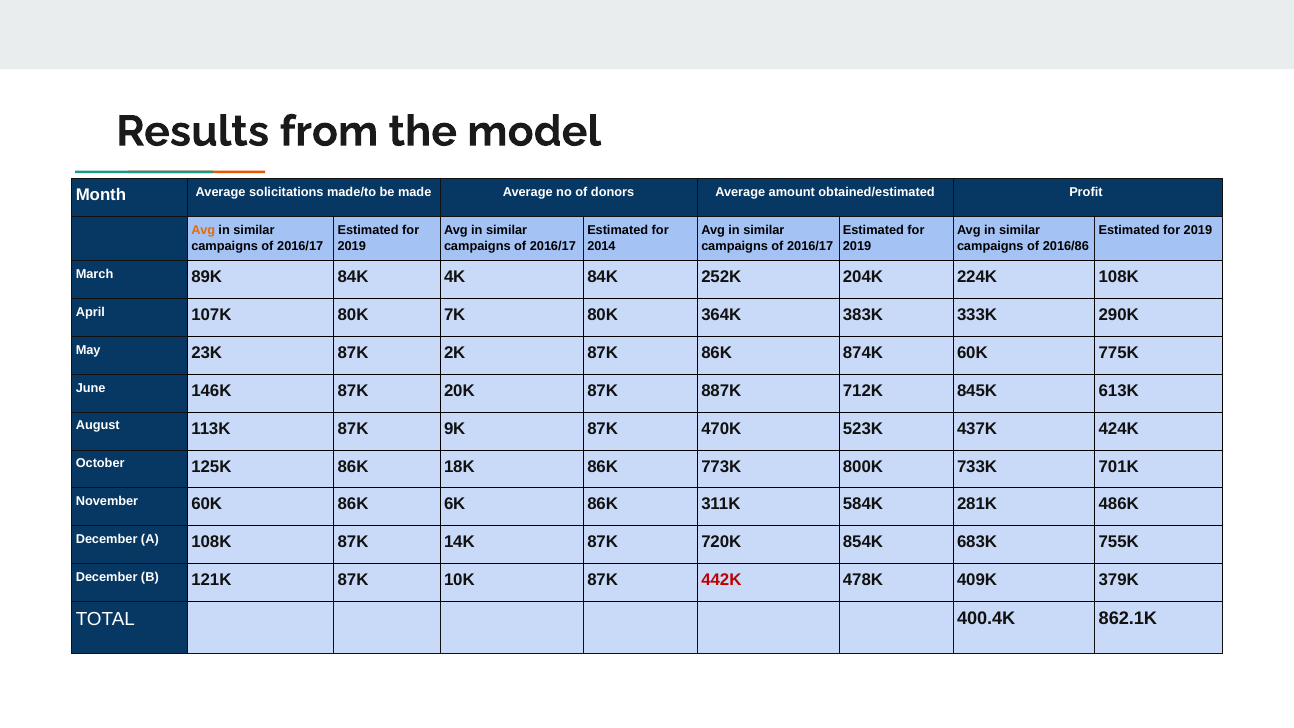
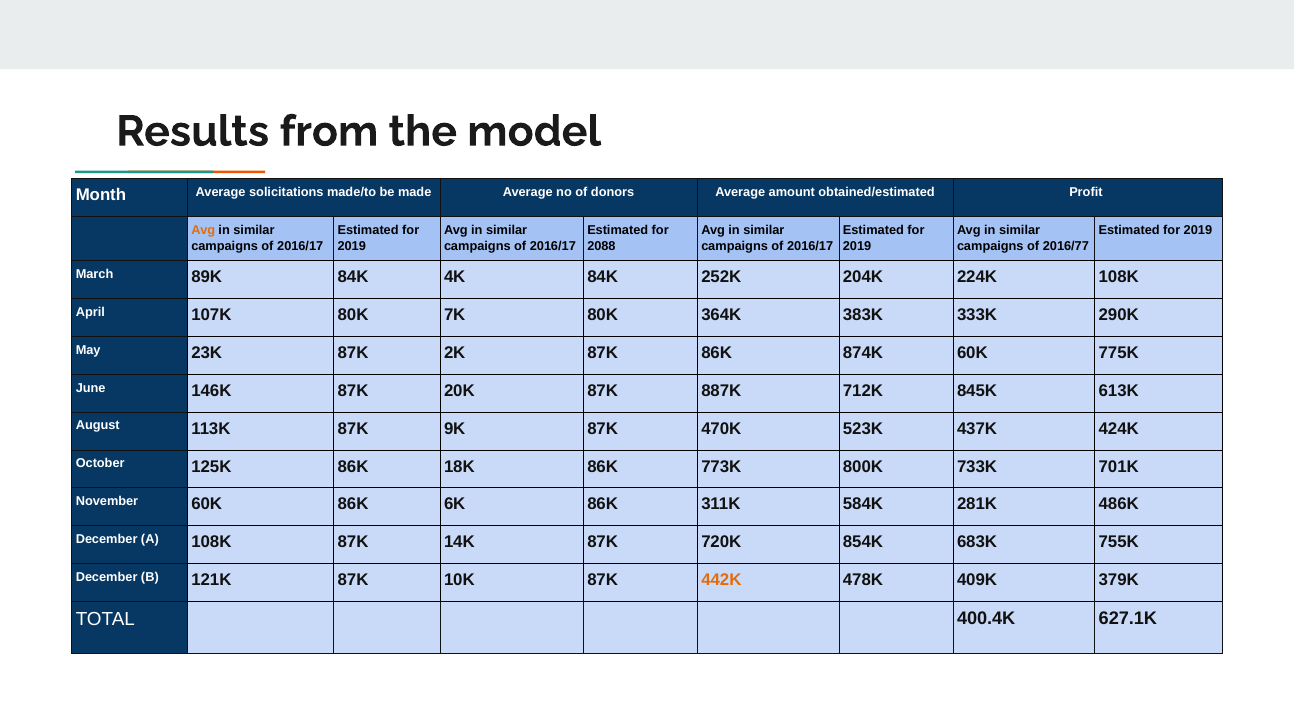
2014: 2014 -> 2088
2016/86: 2016/86 -> 2016/77
442K colour: red -> orange
862.1K: 862.1K -> 627.1K
